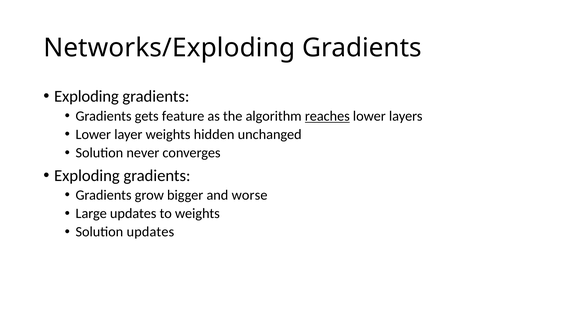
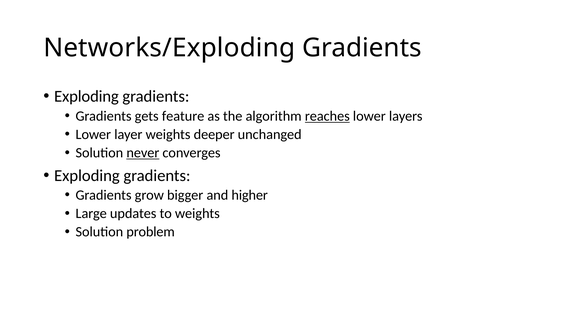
hidden: hidden -> deeper
never underline: none -> present
worse: worse -> higher
Solution updates: updates -> problem
